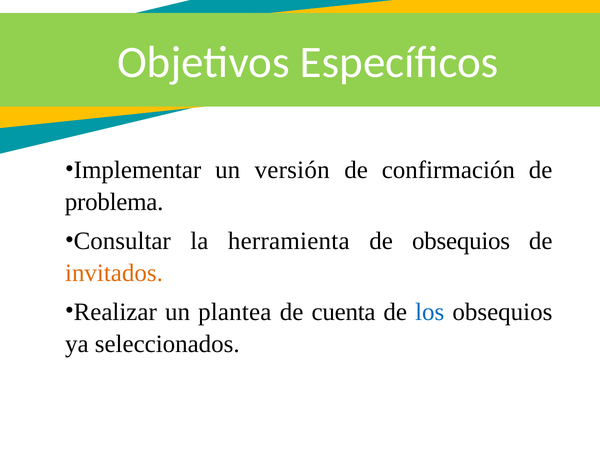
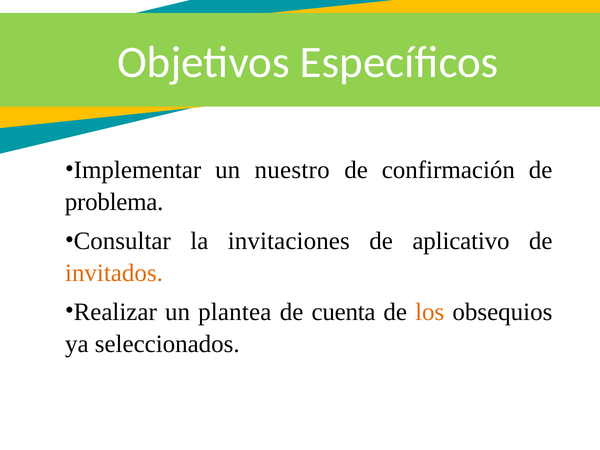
versión: versión -> nuestro
herramienta: herramienta -> invitaciones
de obsequios: obsequios -> aplicativo
los colour: blue -> orange
